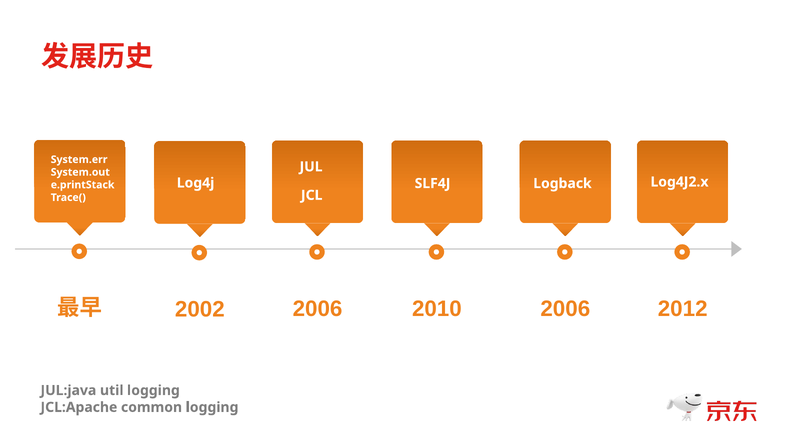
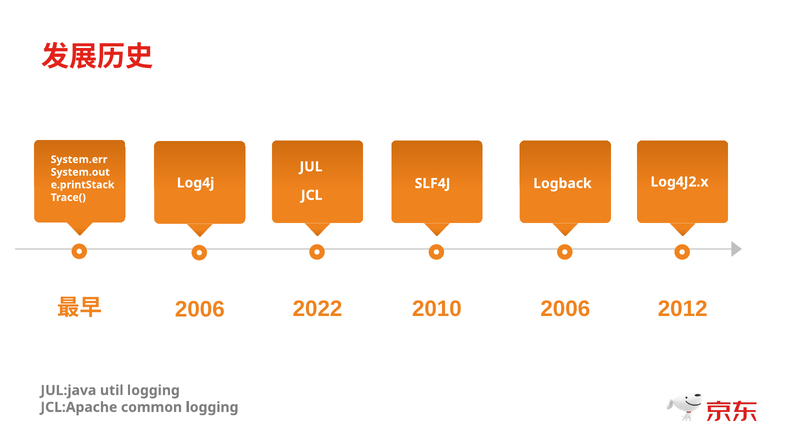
2006 at (318, 309): 2006 -> 2022
2002 at (200, 309): 2002 -> 2006
